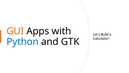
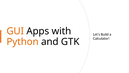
Python colour: blue -> orange
